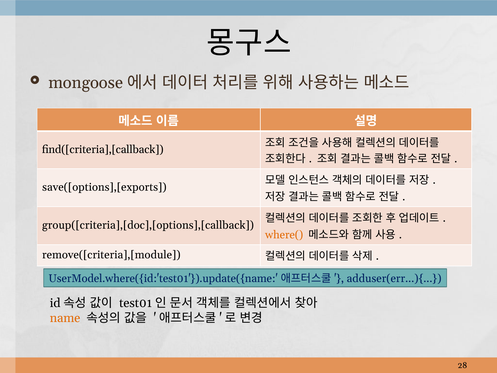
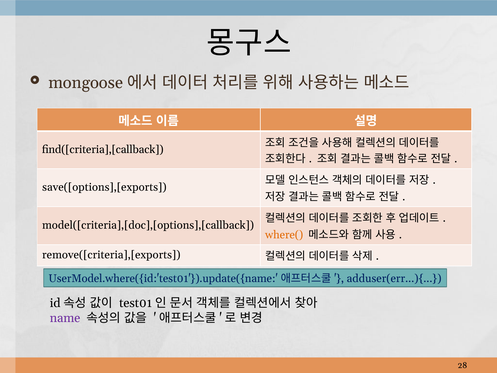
group([criteria],[doc],[options],[callback: group([criteria],[doc],[options],[callback -> model([criteria],[doc],[options],[callback
remove([criteria],[module: remove([criteria],[module -> remove([criteria],[exports
name colour: orange -> purple
